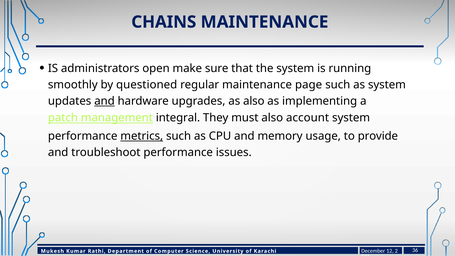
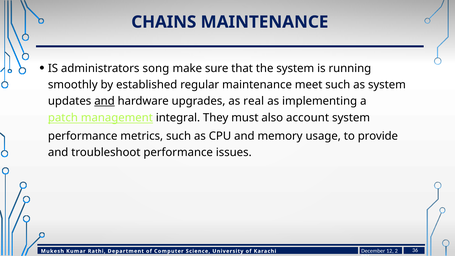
open: open -> song
questioned: questioned -> established
page: page -> meet
as also: also -> real
metrics underline: present -> none
